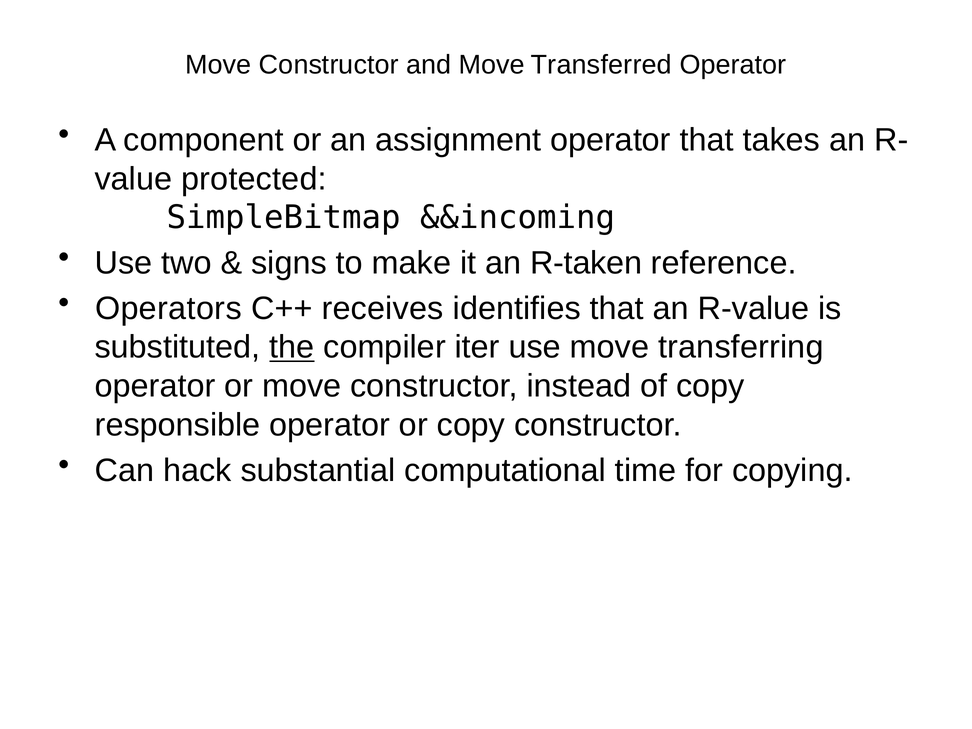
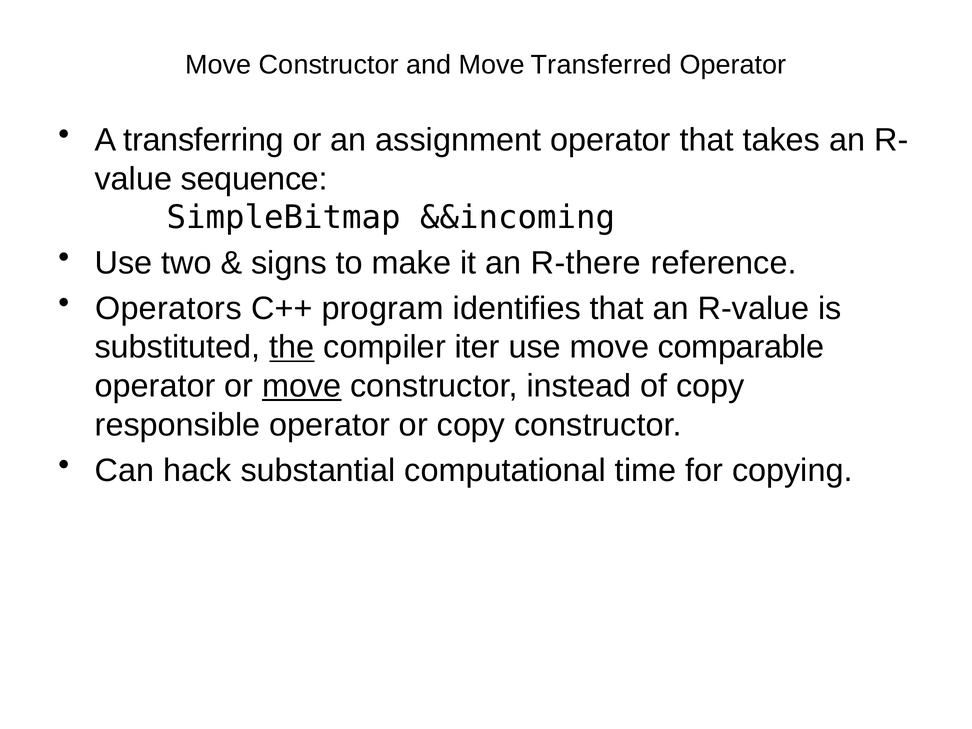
component: component -> transferring
protected: protected -> sequence
R-taken: R-taken -> R-there
receives: receives -> program
transferring: transferring -> comparable
move at (302, 386) underline: none -> present
